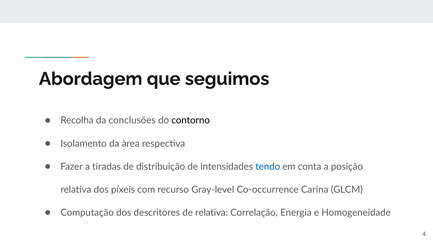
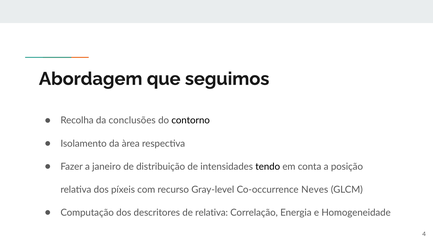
tiradas: tiradas -> janeiro
tendo colour: blue -> black
Carina: Carina -> Neves
